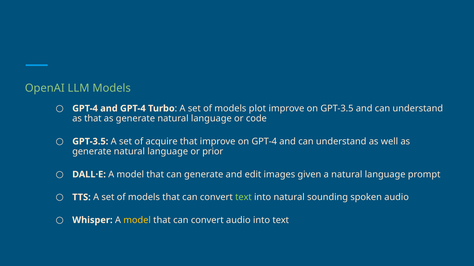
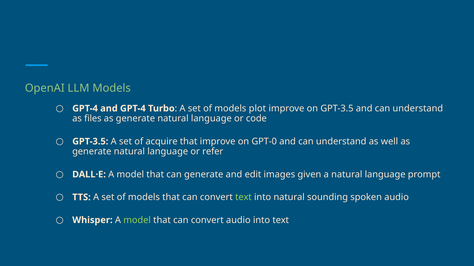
as that: that -> files
on GPT-4: GPT-4 -> GPT-0
prior: prior -> refer
model at (137, 221) colour: yellow -> light green
